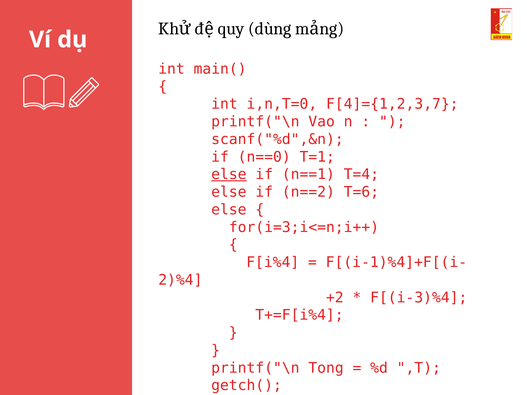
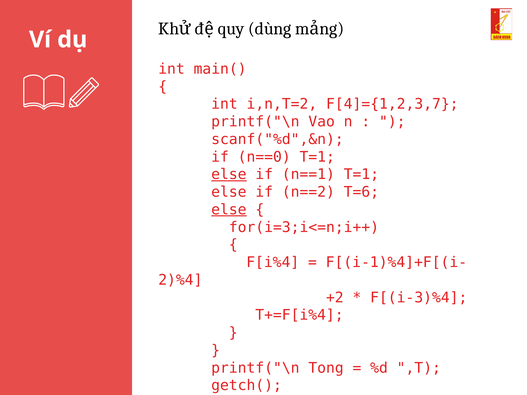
i,n,T=0: i,n,T=0 -> i,n,T=2
n==1 T=4: T=4 -> T=1
else at (229, 210) underline: none -> present
